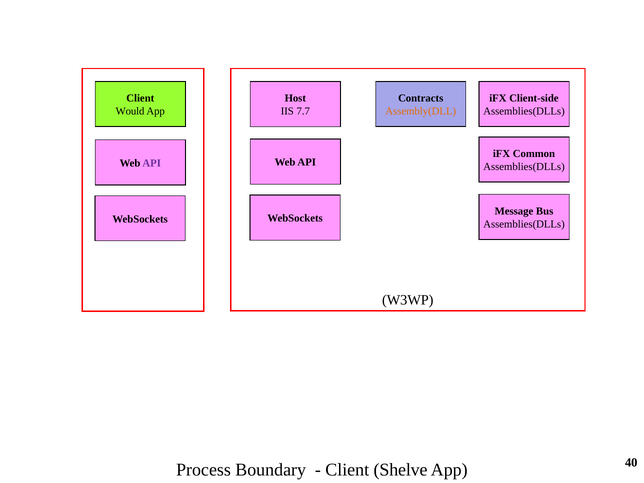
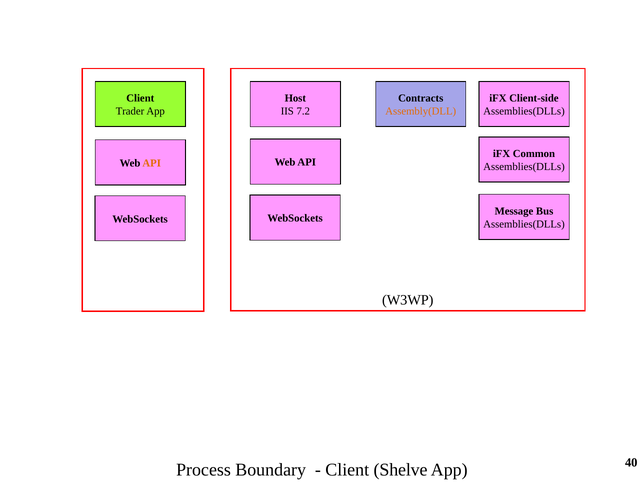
Would: Would -> Trader
7.7: 7.7 -> 7.2
API at (152, 163) colour: purple -> orange
